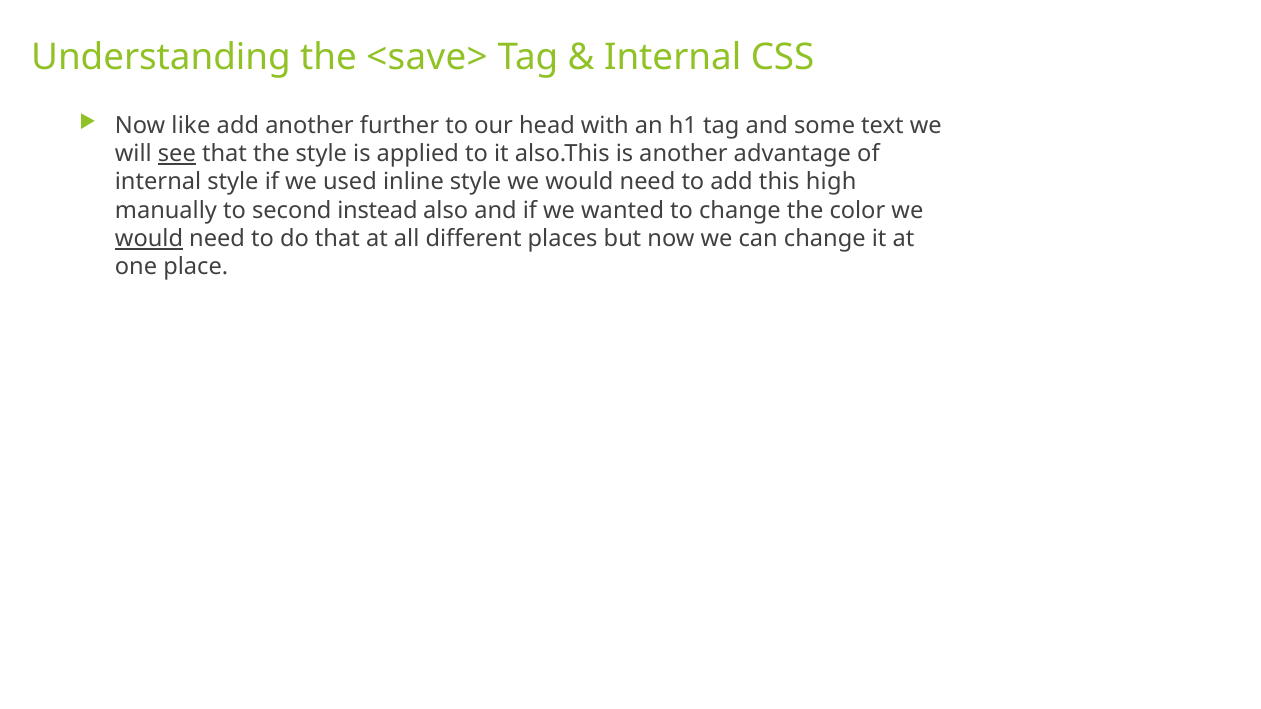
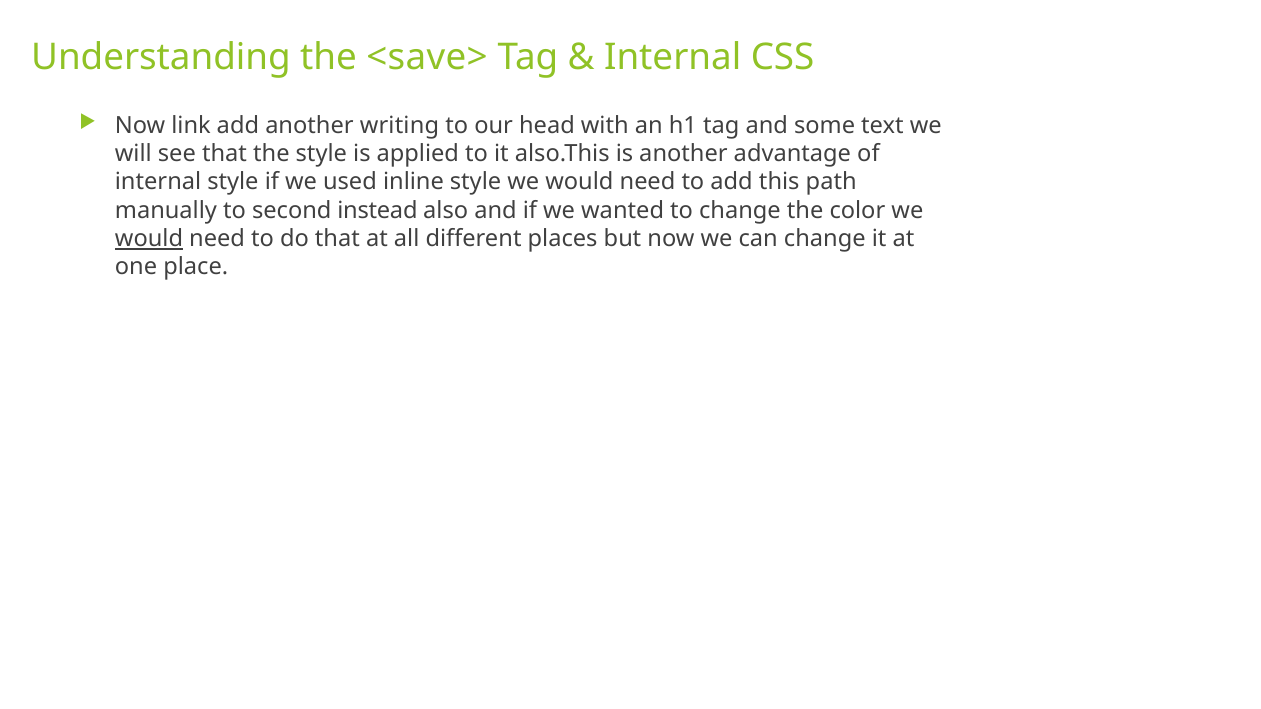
like: like -> link
further: further -> writing
see underline: present -> none
high: high -> path
